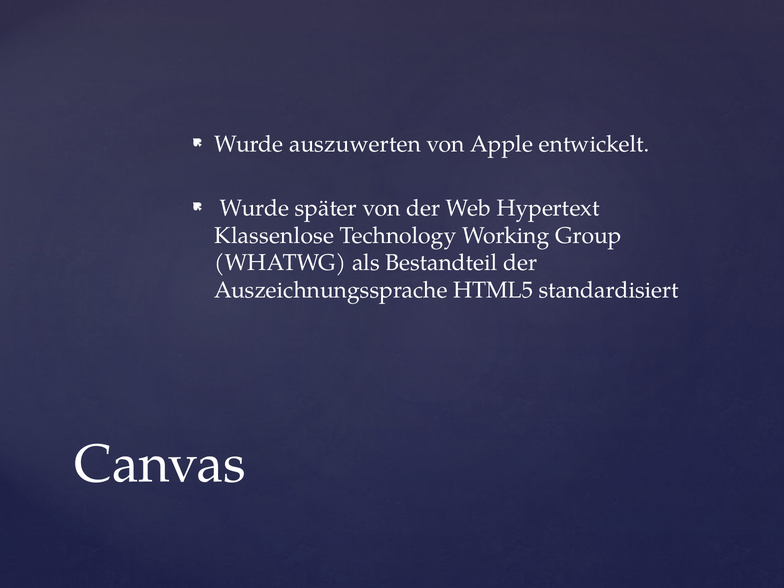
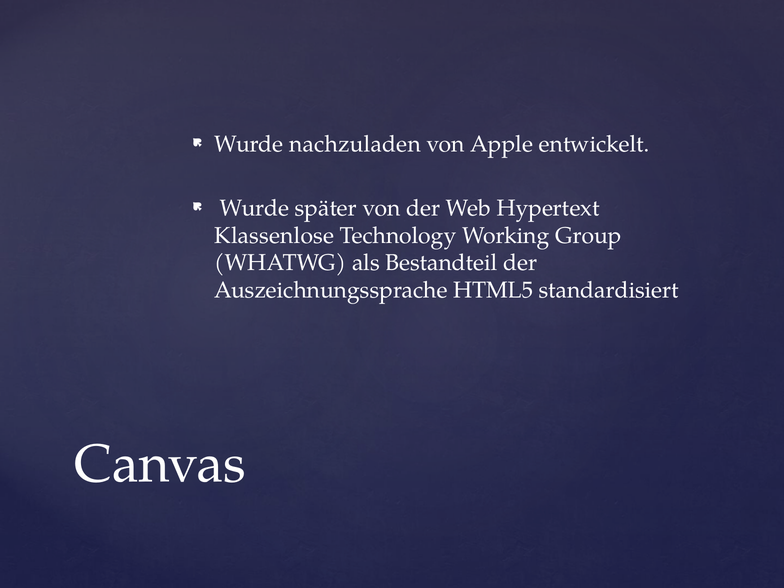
auszuwerten: auszuwerten -> nachzuladen
